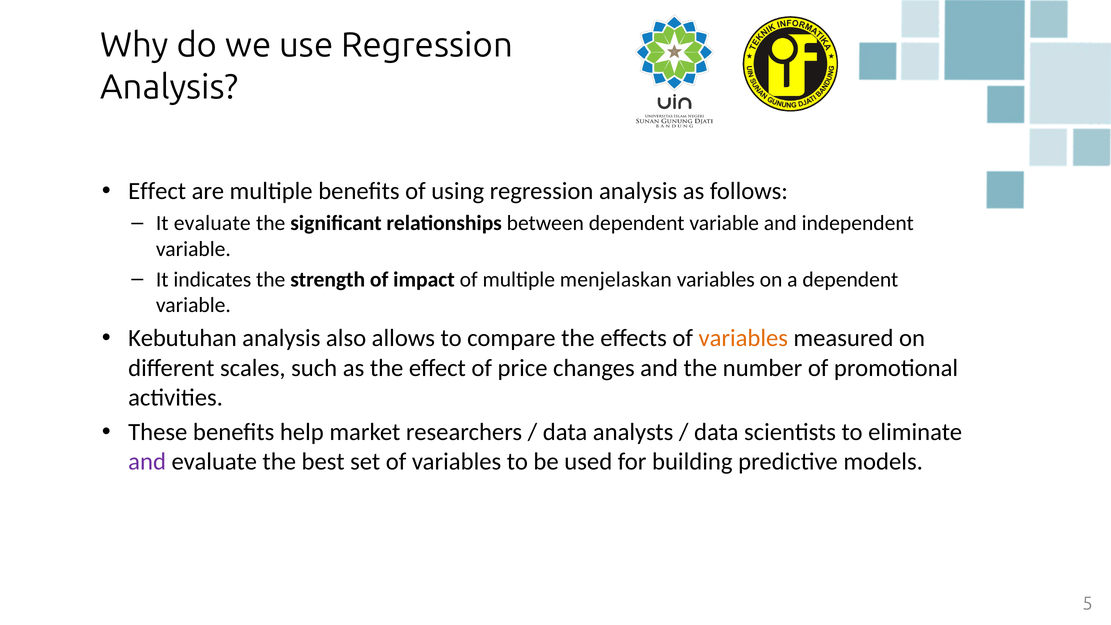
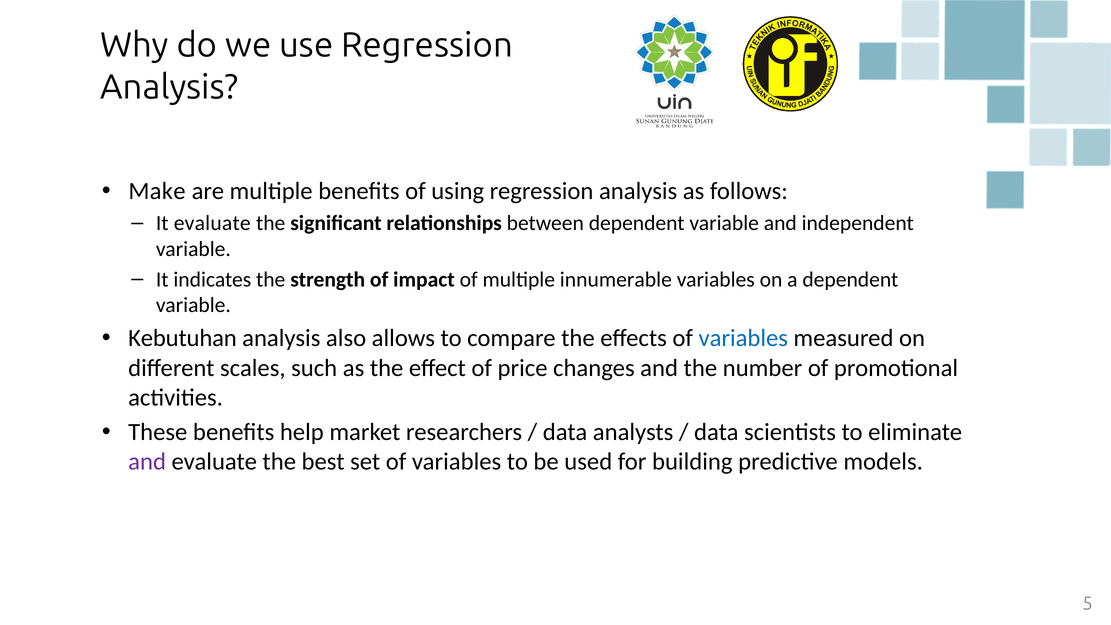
Effect at (157, 191): Effect -> Make
menjelaskan: menjelaskan -> innumerable
variables at (743, 338) colour: orange -> blue
